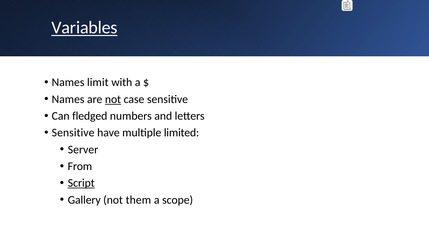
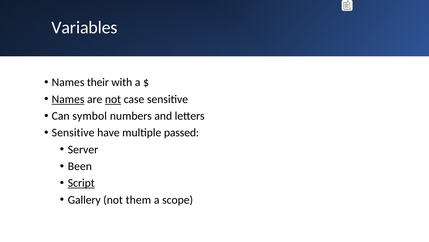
Variables underline: present -> none
limit: limit -> their
Names at (68, 99) underline: none -> present
fledged: fledged -> symbol
limited: limited -> passed
From: From -> Been
